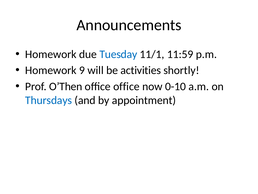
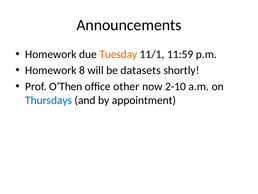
Tuesday colour: blue -> orange
9: 9 -> 8
activities: activities -> datasets
office office: office -> other
0-10: 0-10 -> 2-10
